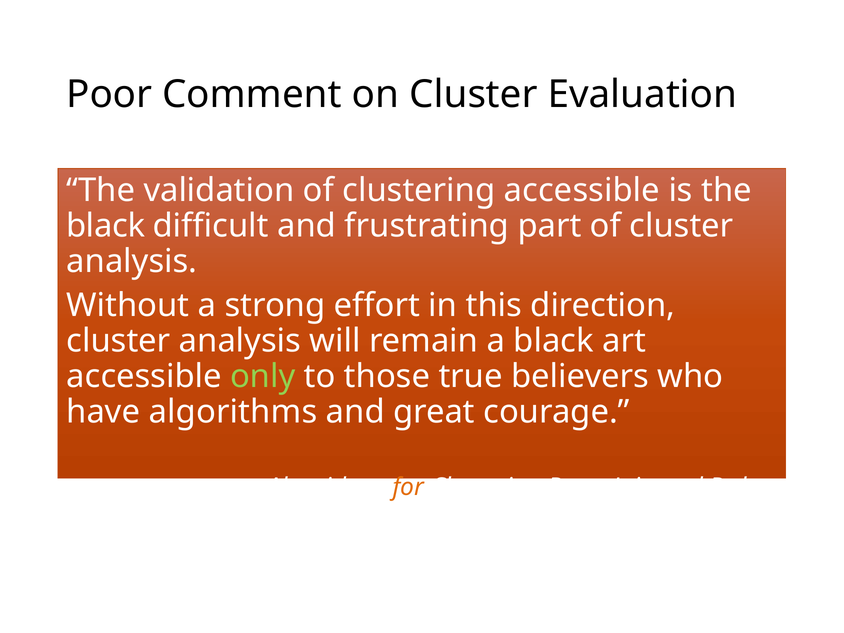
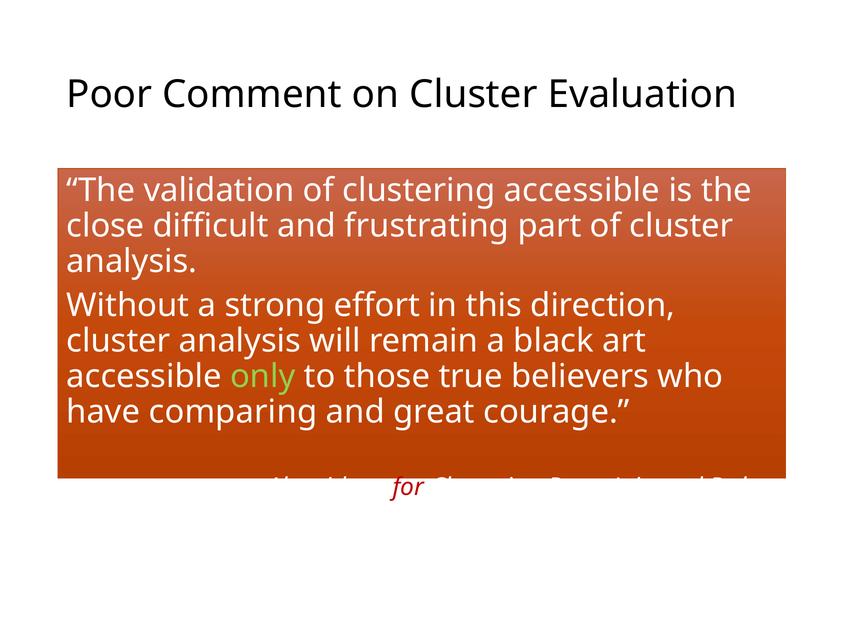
black at (106, 226): black -> close
have algorithms: algorithms -> comparing
for colour: orange -> red
